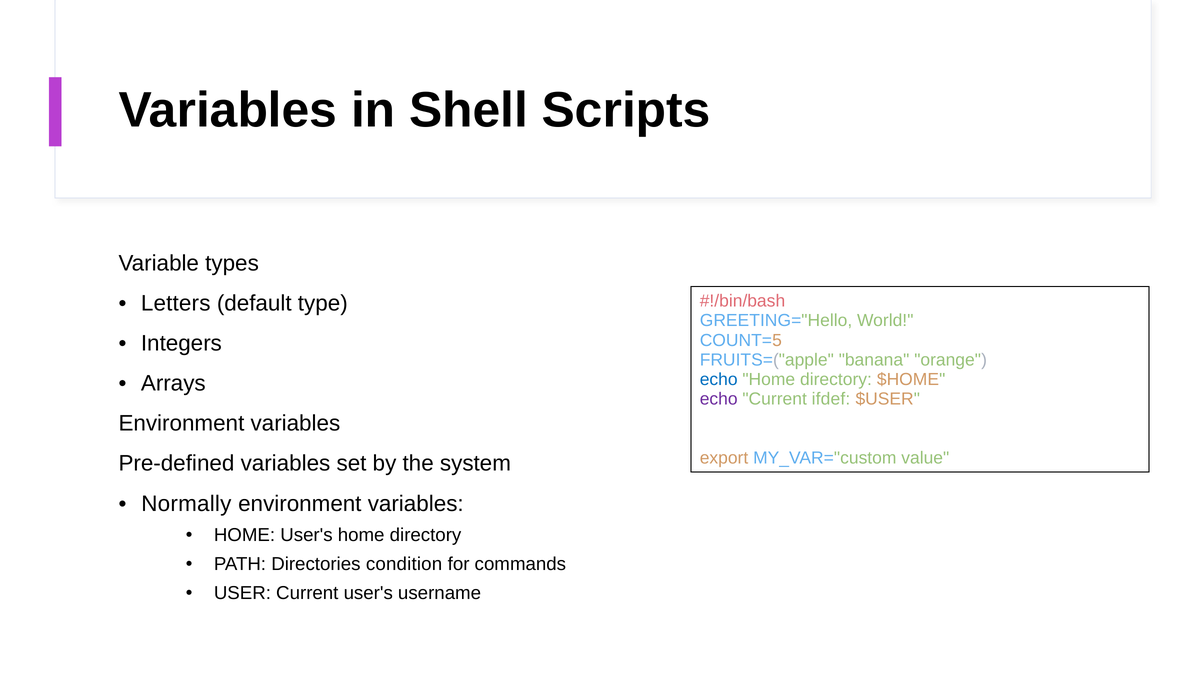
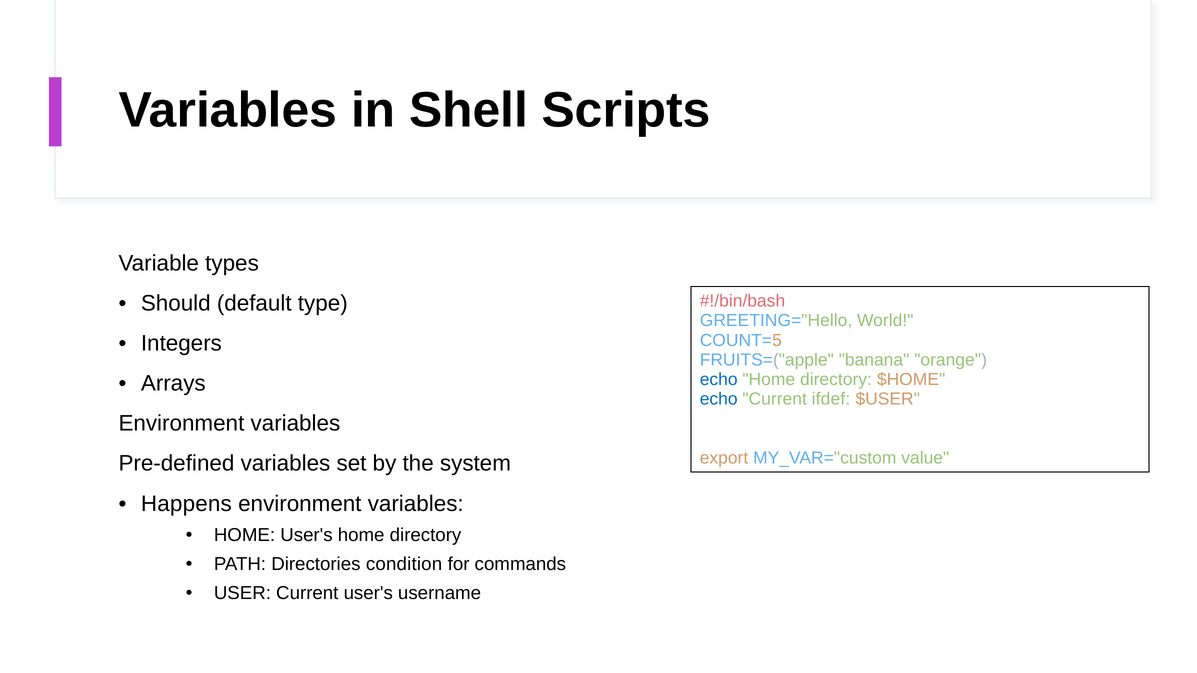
Letters: Letters -> Should
echo at (719, 399) colour: purple -> blue
Normally: Normally -> Happens
